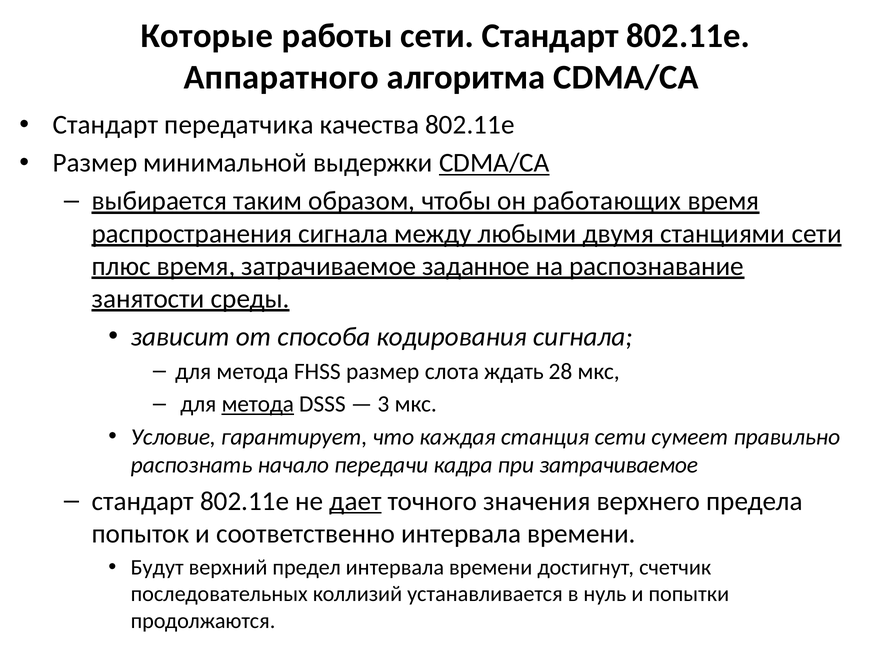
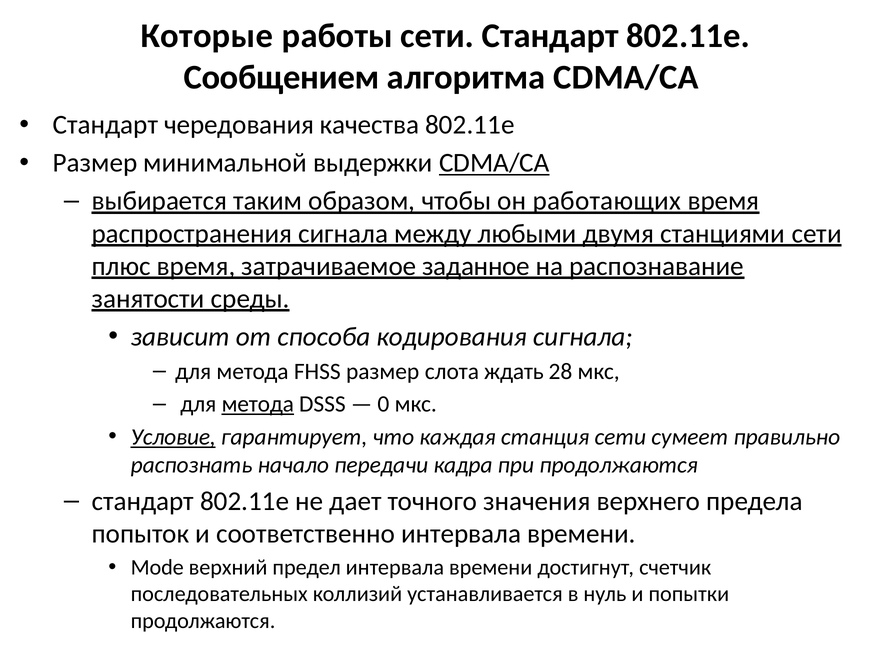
Аппаратного: Аппаратного -> Сообщением
передатчика: передатчика -> чередования
3: 3 -> 0
Условие underline: none -> present
при затрачиваемое: затрачиваемое -> продолжаются
дает underline: present -> none
Будут: Будут -> Mode
